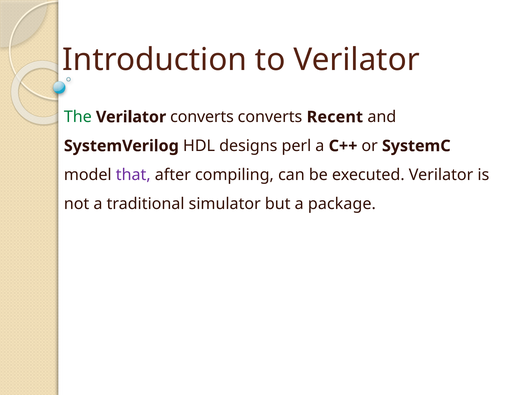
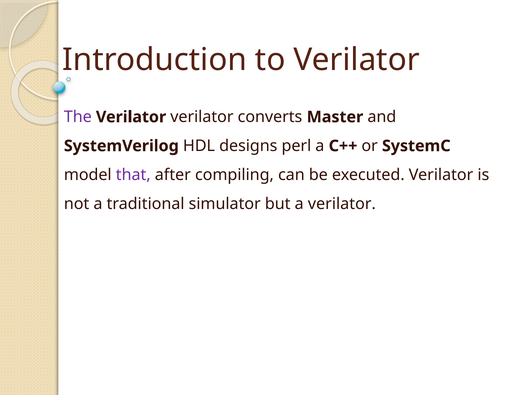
The colour: green -> purple
Verilator converts: converts -> verilator
Recent: Recent -> Master
a package: package -> verilator
